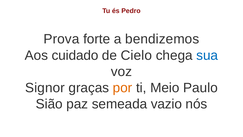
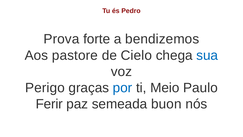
cuidado: cuidado -> pastore
Signor: Signor -> Perigo
por colour: orange -> blue
Sião: Sião -> Ferir
vazio: vazio -> buon
